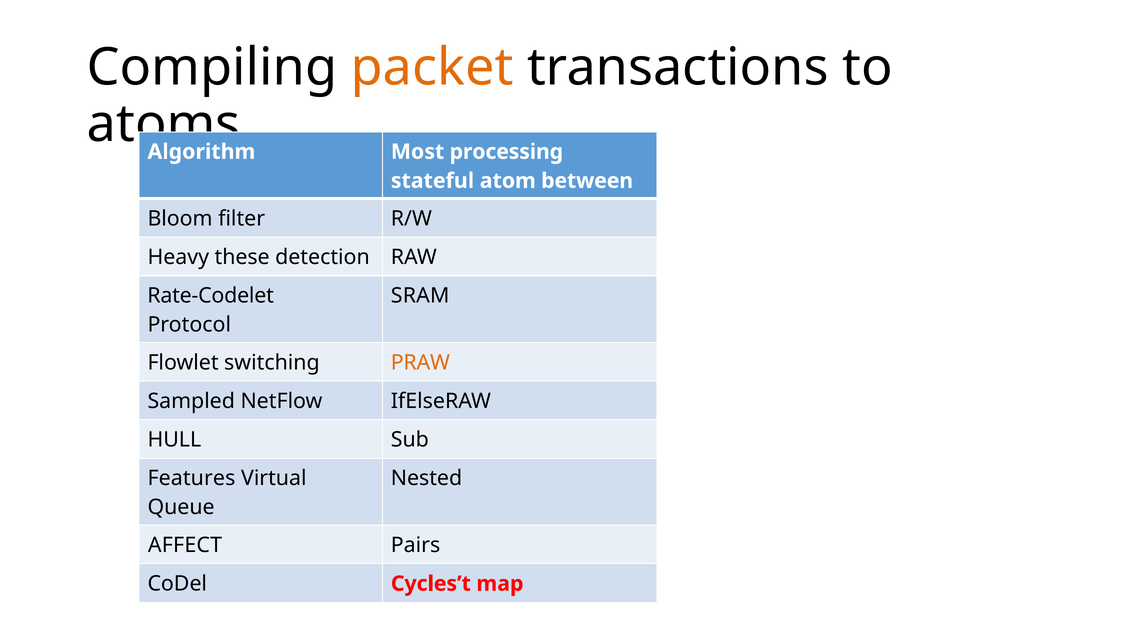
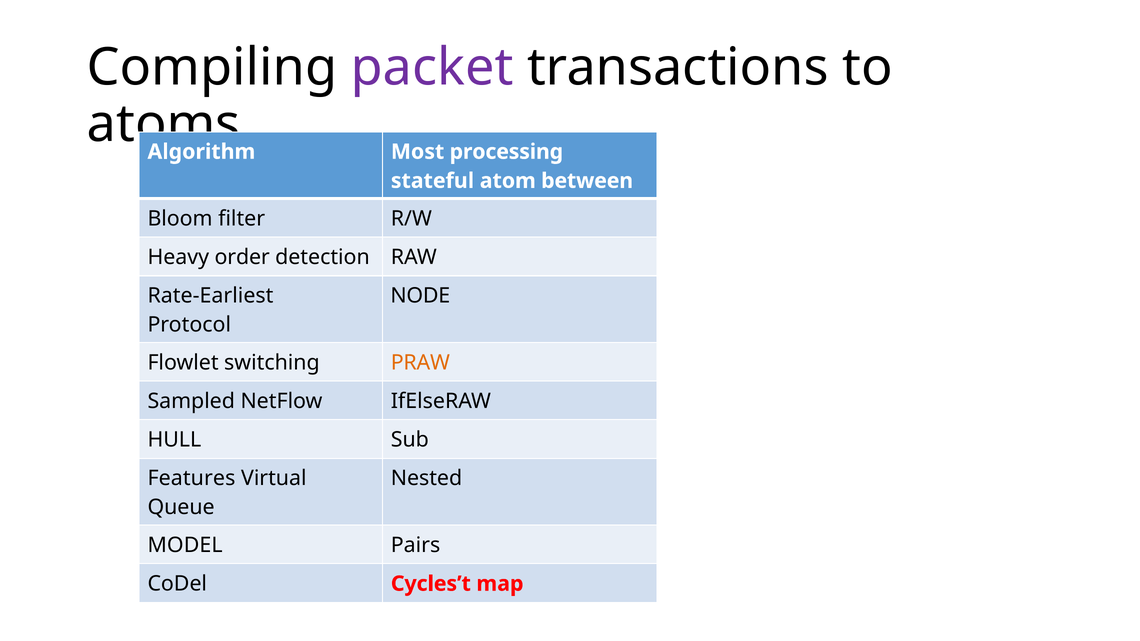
packet colour: orange -> purple
these: these -> order
Rate-Codelet: Rate-Codelet -> Rate-Earliest
SRAM: SRAM -> NODE
AFFECT: AFFECT -> MODEL
